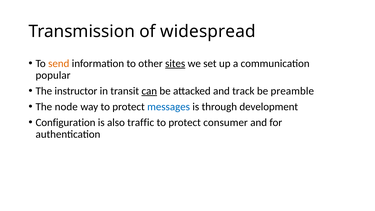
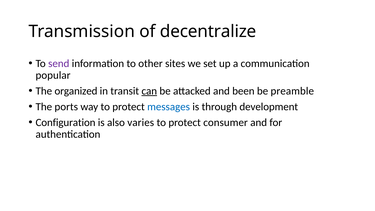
widespread: widespread -> decentralize
send colour: orange -> purple
sites underline: present -> none
instructor: instructor -> organized
track: track -> been
node: node -> ports
traffic: traffic -> varies
